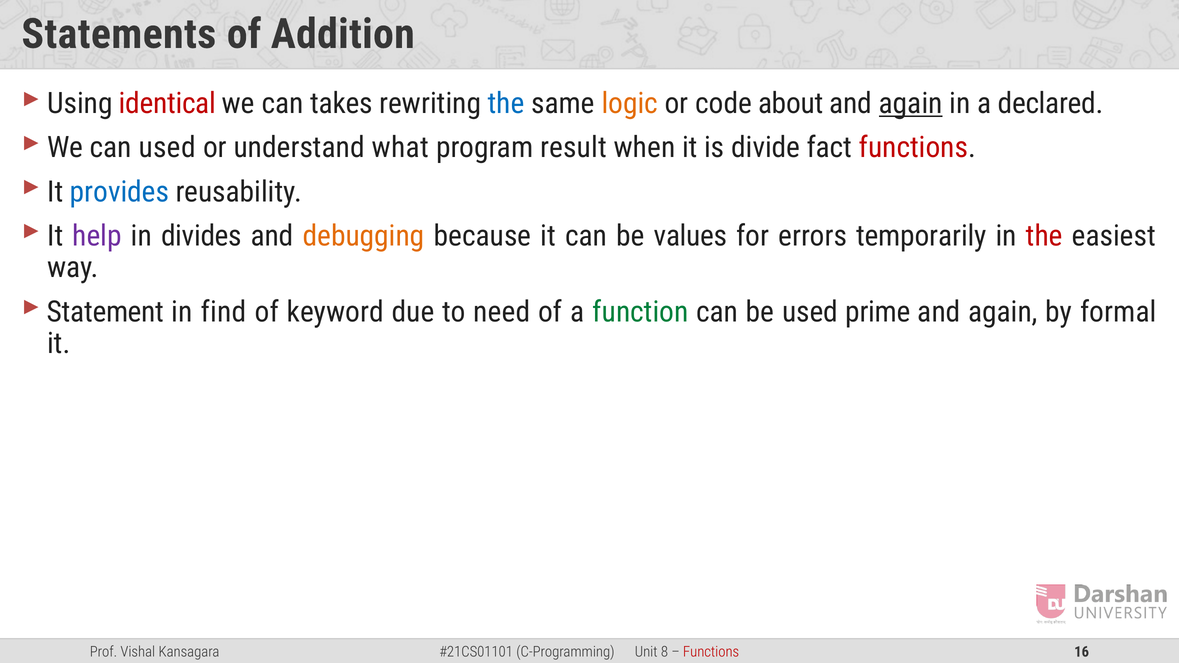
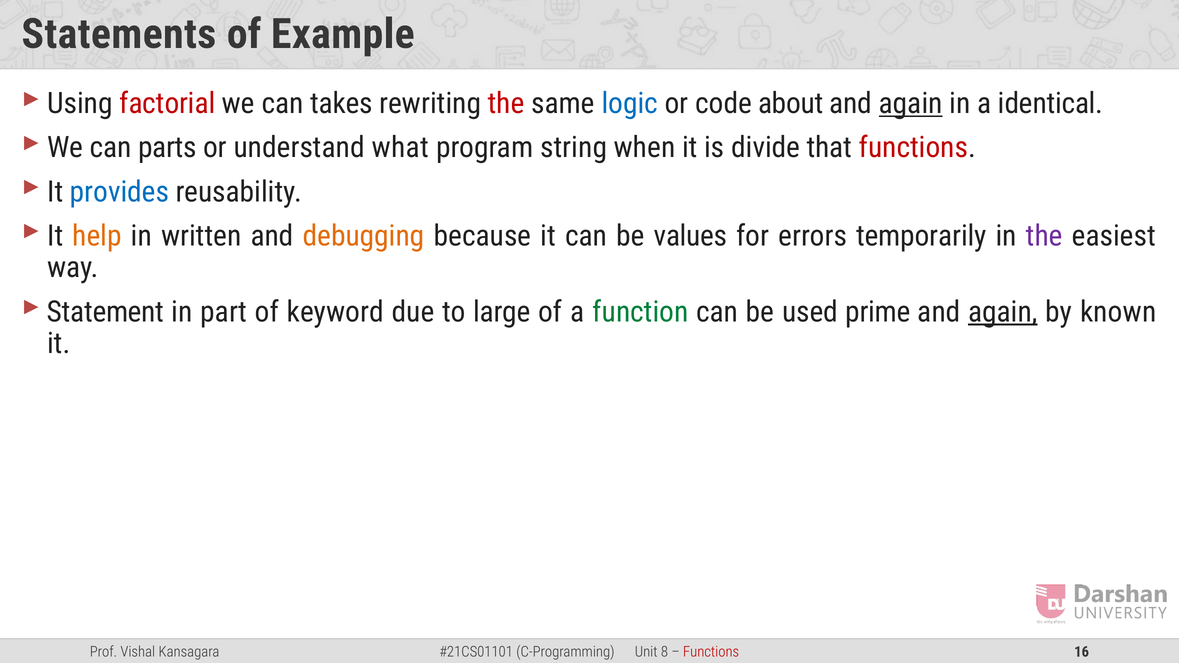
Addition: Addition -> Example
identical: identical -> factorial
the at (506, 104) colour: blue -> red
logic colour: orange -> blue
declared: declared -> identical
can used: used -> parts
result: result -> string
fact: fact -> that
help colour: purple -> orange
divides: divides -> written
the at (1044, 236) colour: red -> purple
find: find -> part
need: need -> large
again at (1003, 312) underline: none -> present
formal: formal -> known
